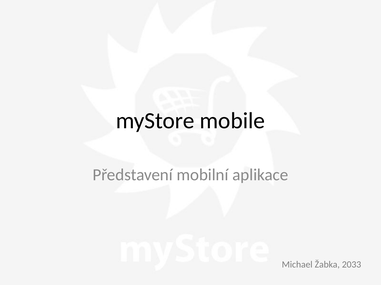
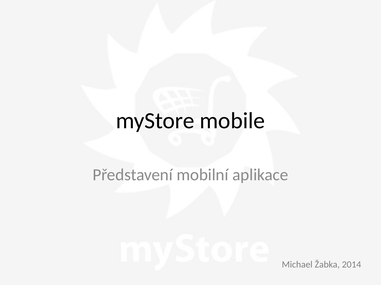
2033: 2033 -> 2014
